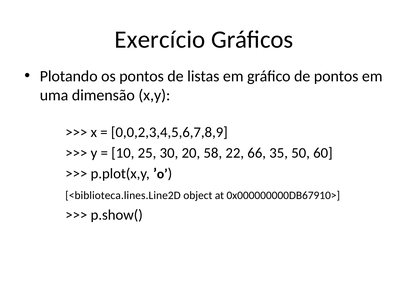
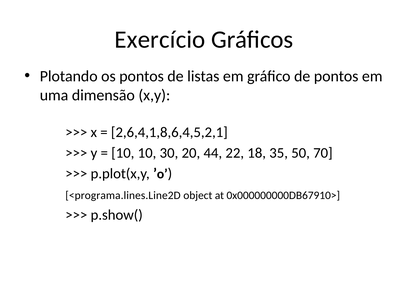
0,0,2,3,4,5,6,7,8,9: 0,0,2,3,4,5,6,7,8,9 -> 2,6,4,1,8,6,4,5,2,1
10 25: 25 -> 10
58: 58 -> 44
66: 66 -> 18
60: 60 -> 70
<biblioteca.lines.Line2D: <biblioteca.lines.Line2D -> <programa.lines.Line2D
